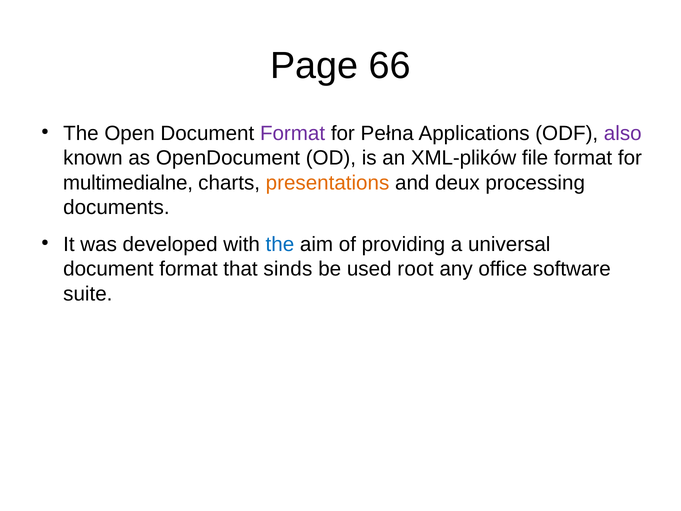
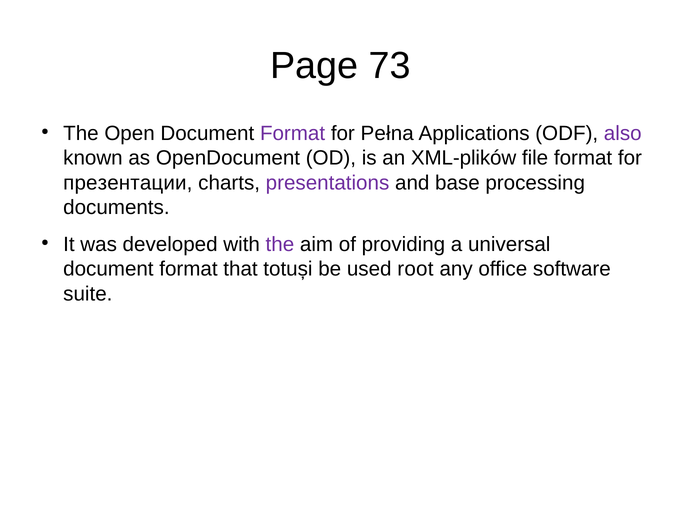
66: 66 -> 73
multimedialne: multimedialne -> презентации
presentations colour: orange -> purple
deux: deux -> base
the at (280, 244) colour: blue -> purple
sinds: sinds -> totuși
